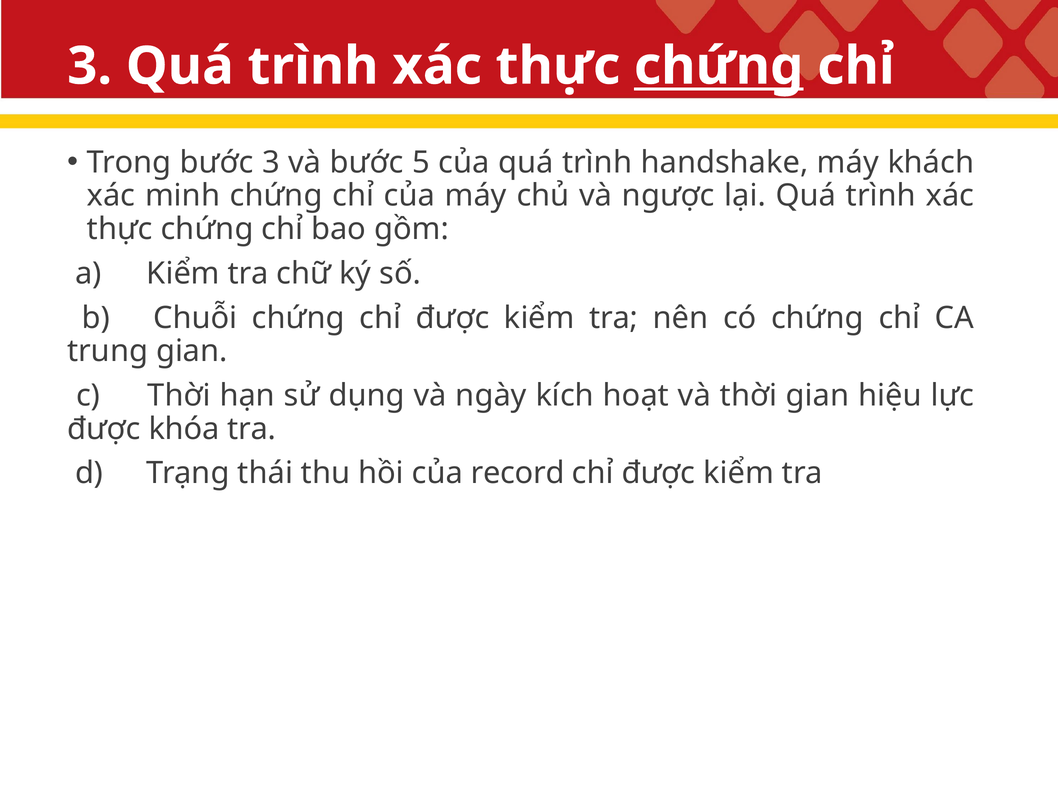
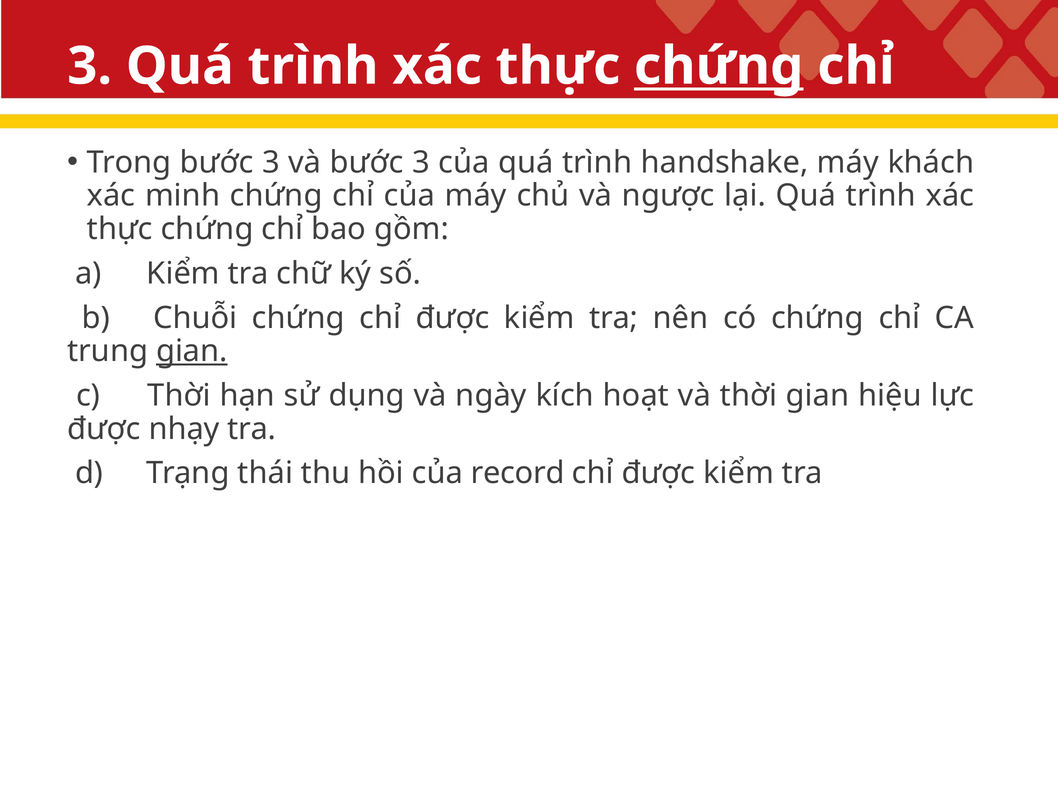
và bước 5: 5 -> 3
gian at (192, 351) underline: none -> present
khóa: khóa -> nhạy
